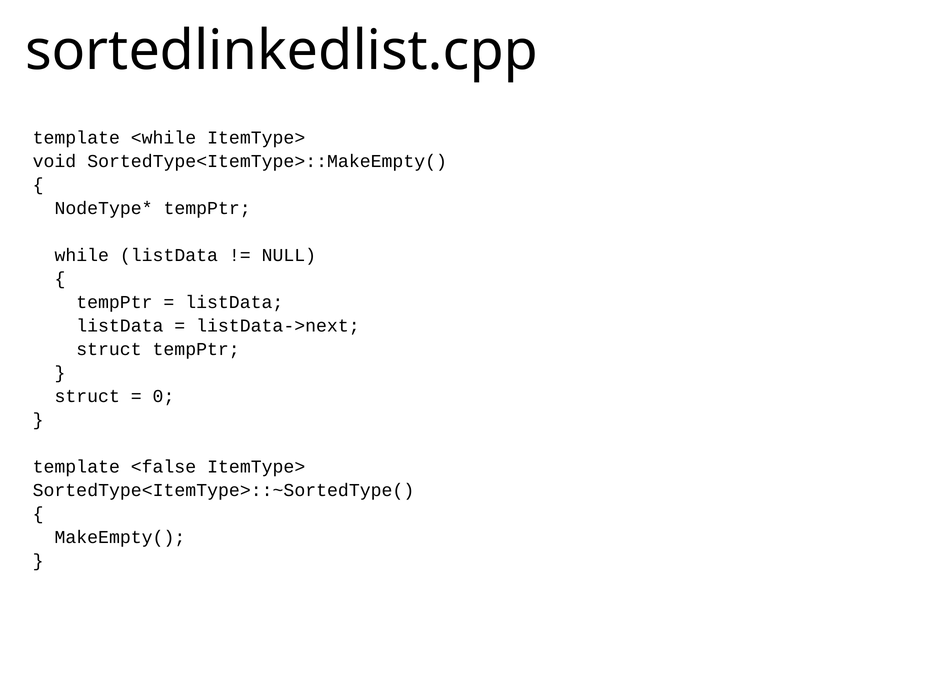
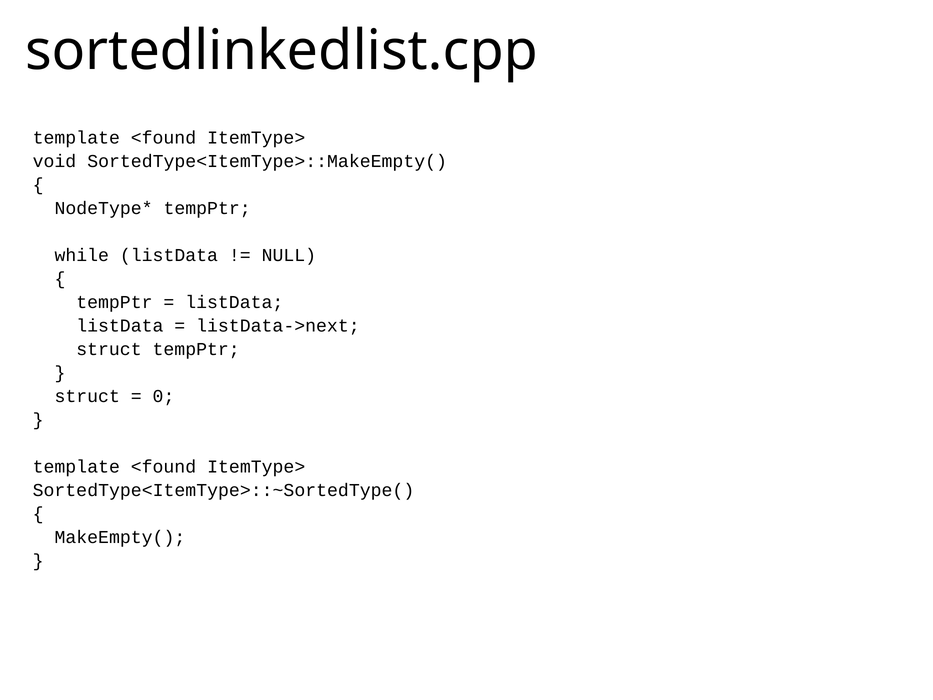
<while at (163, 138): <while -> <found
<false at (163, 467): <false -> <found
